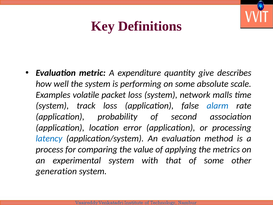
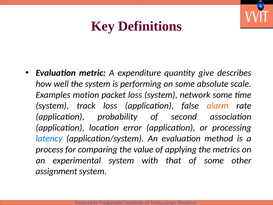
volatile: volatile -> motion
network malls: malls -> some
alarm colour: blue -> orange
generation: generation -> assignment
